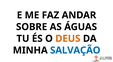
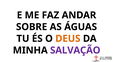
SALVAÇÃO colour: blue -> purple
